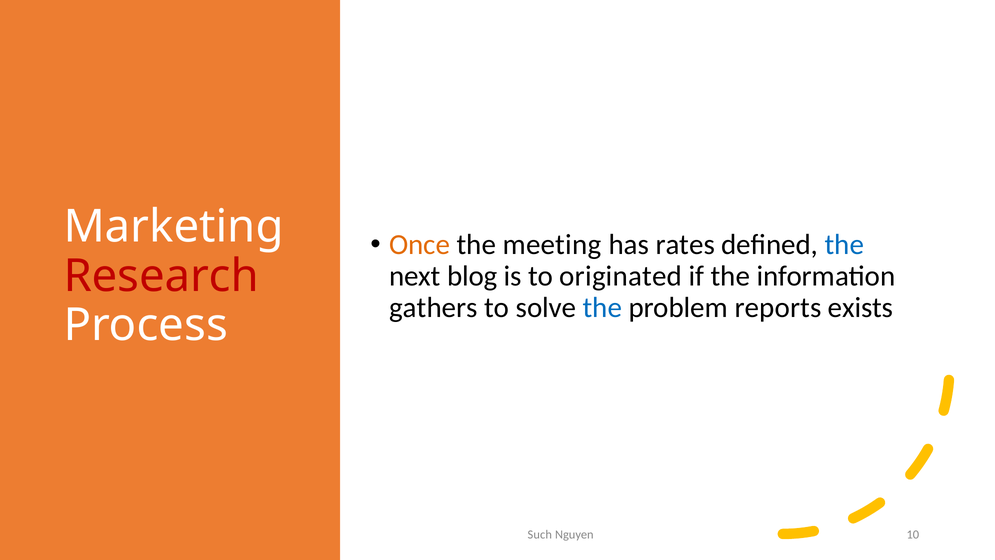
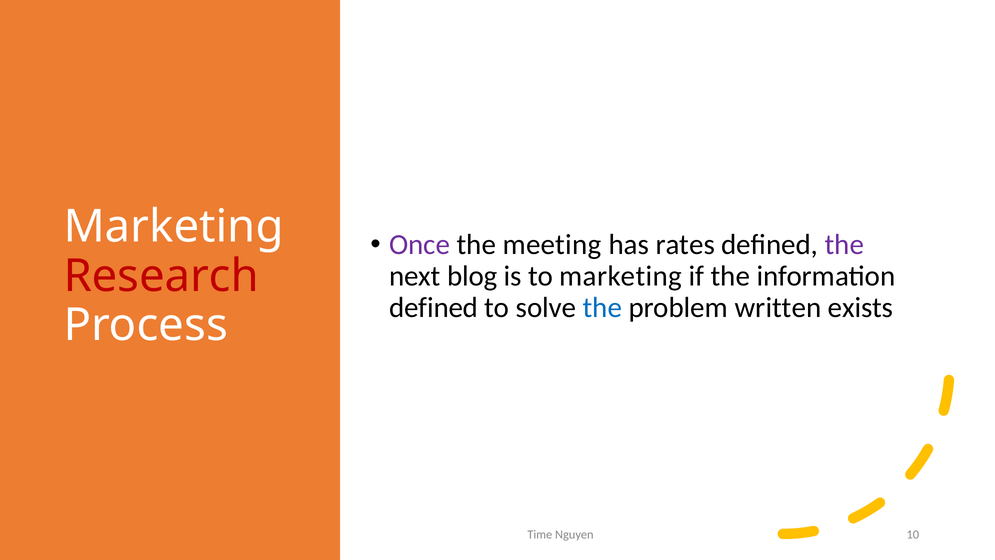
Once colour: orange -> purple
the at (844, 245) colour: blue -> purple
to originated: originated -> marketing
gathers at (433, 307): gathers -> defined
reports: reports -> written
Such: Such -> Time
